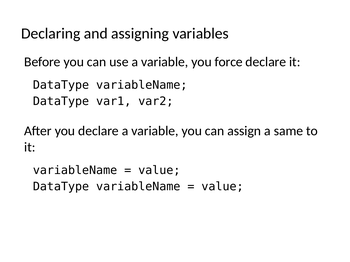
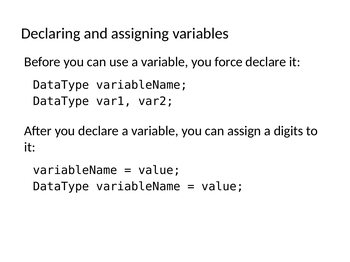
same: same -> digits
